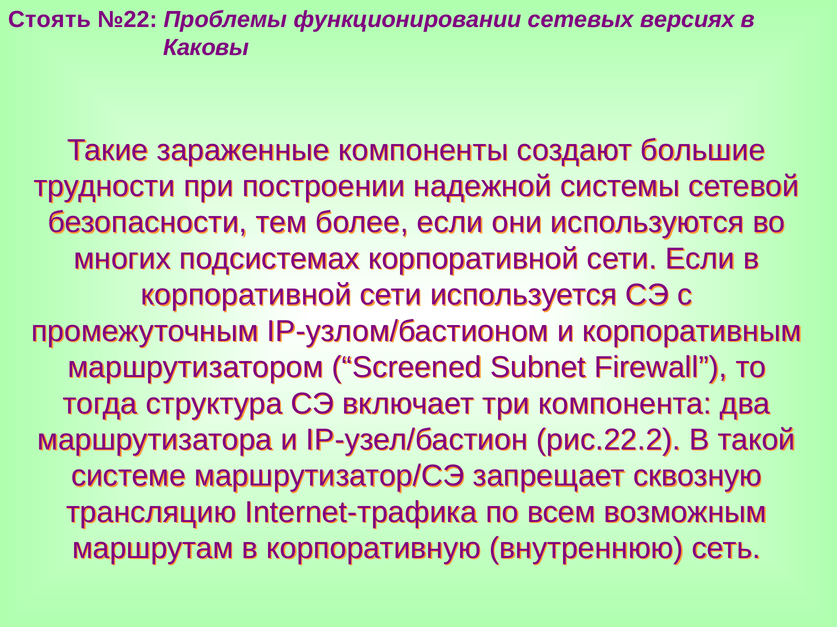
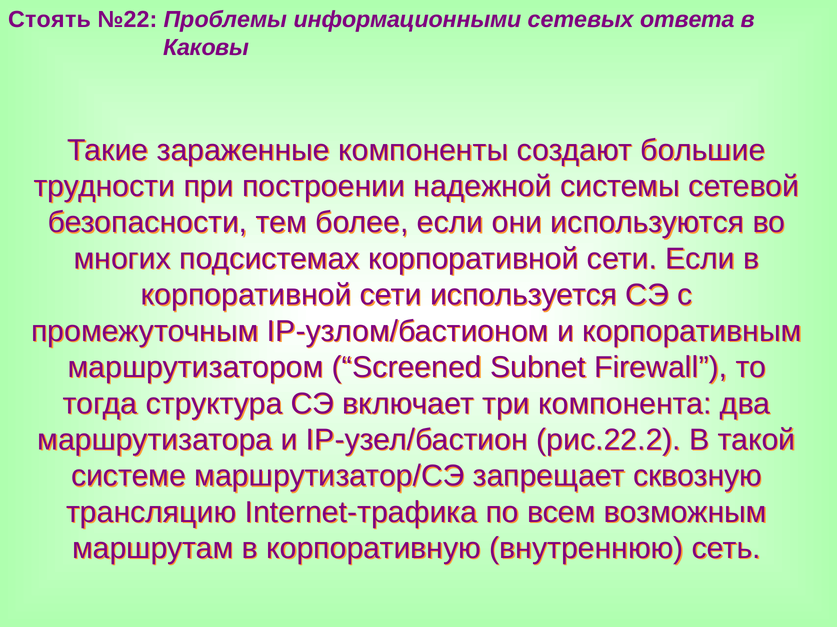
функционировании: функционировании -> информационными
версиях: версиях -> ответа
